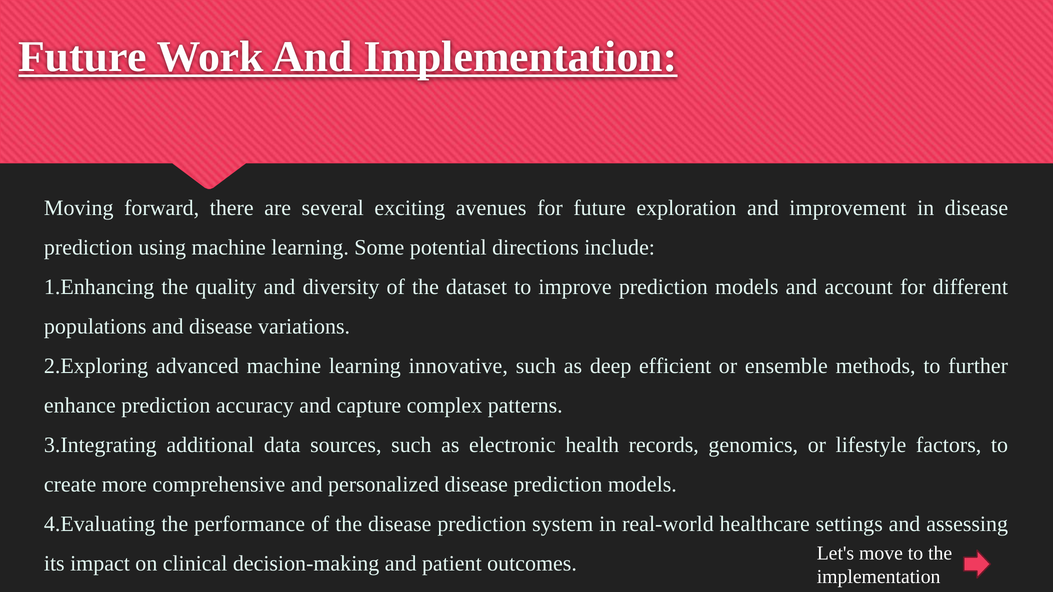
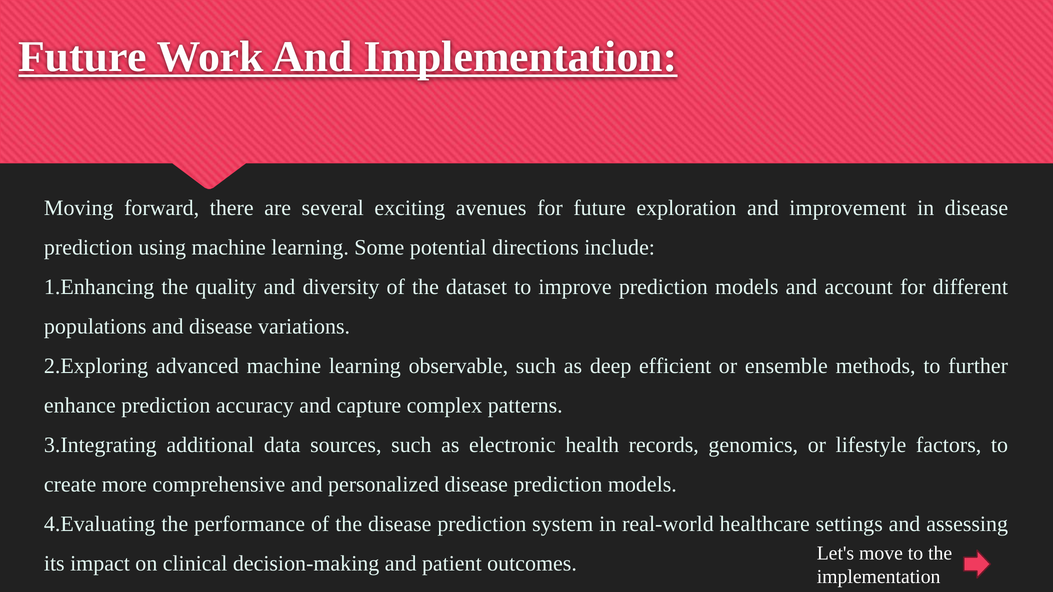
innovative: innovative -> observable
